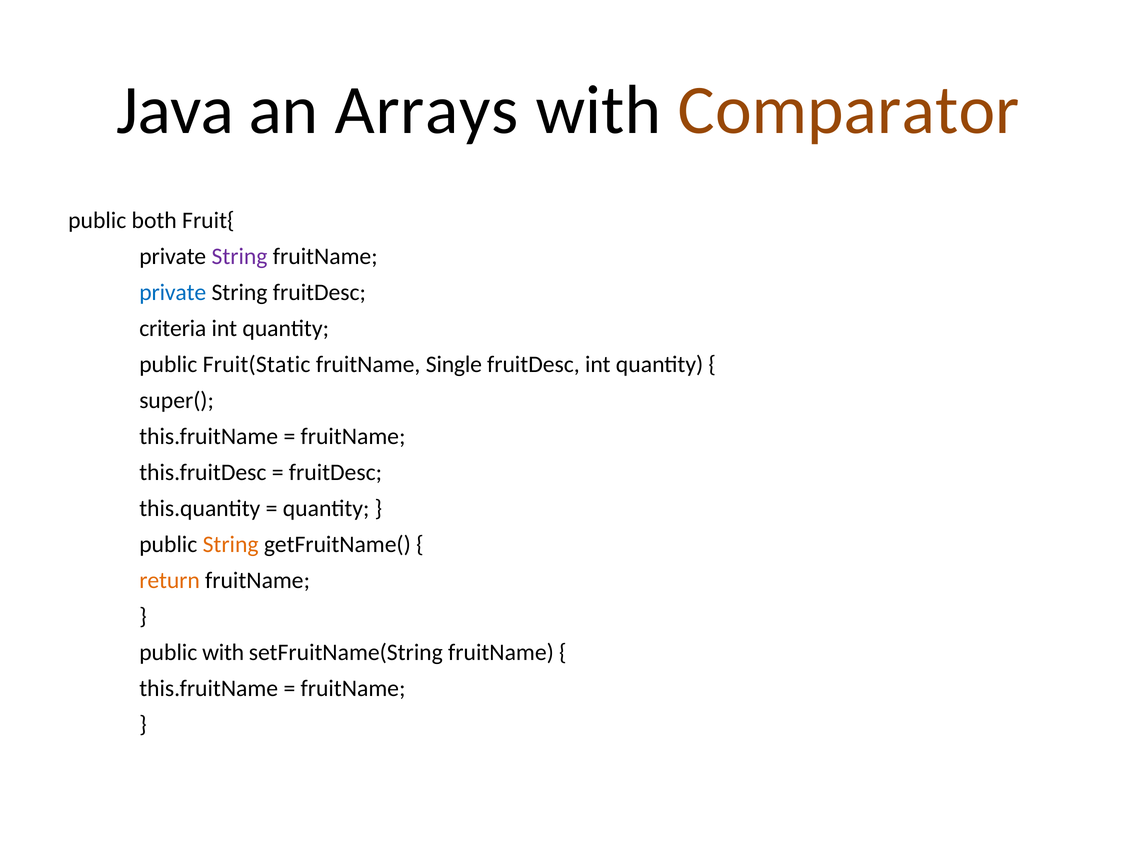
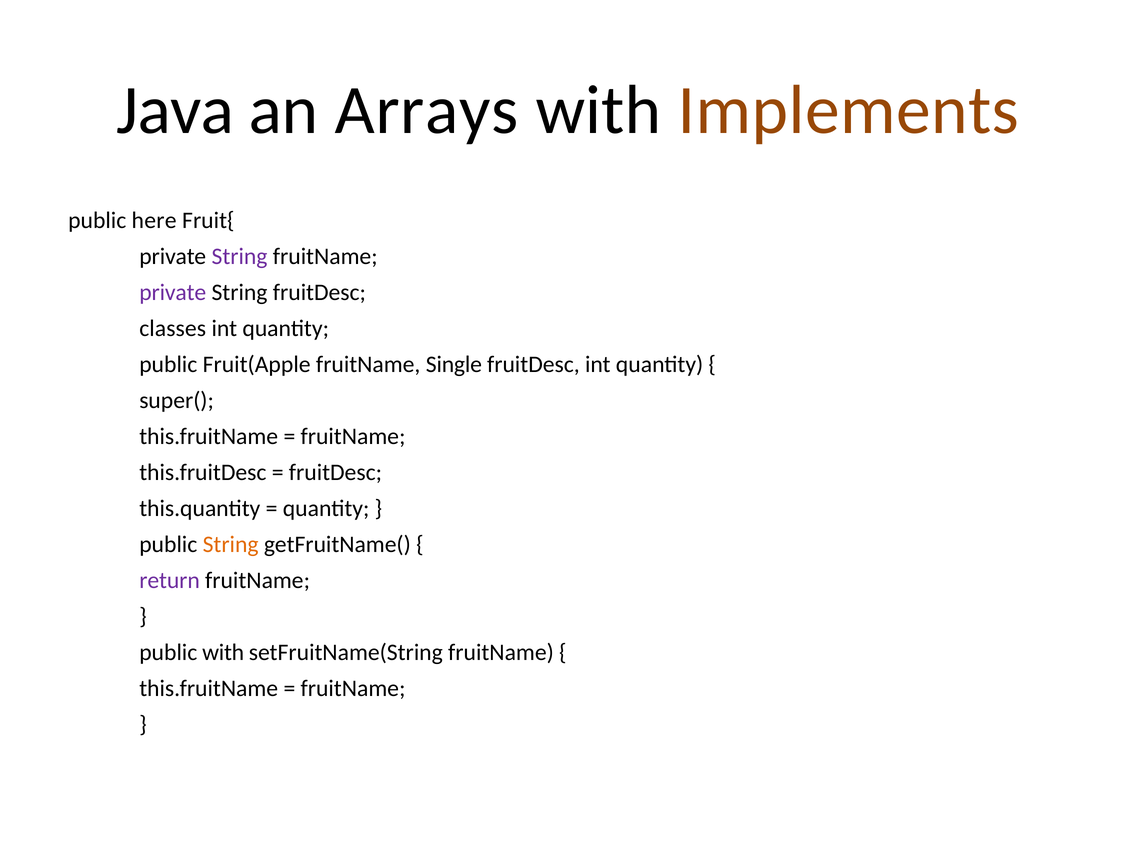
Comparator: Comparator -> Implements
both: both -> here
private at (173, 293) colour: blue -> purple
criteria: criteria -> classes
Fruit(Static: Fruit(Static -> Fruit(Apple
return colour: orange -> purple
